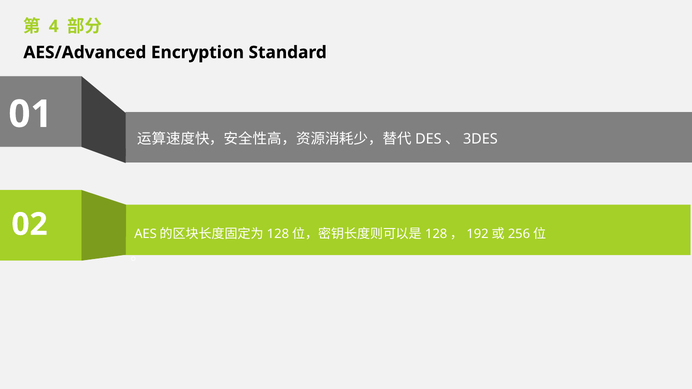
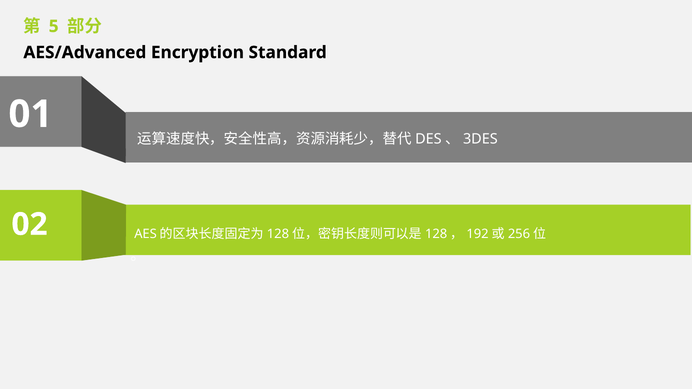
4: 4 -> 5
